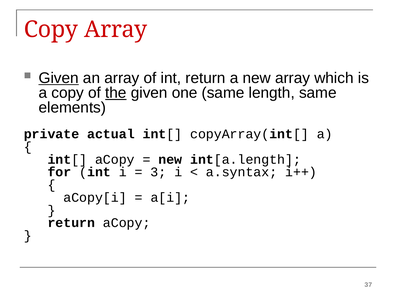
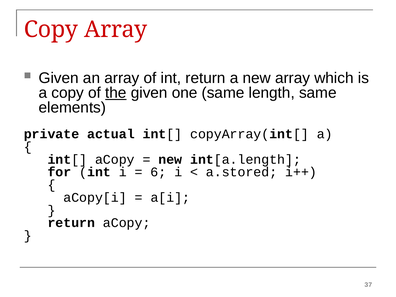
Given at (59, 78) underline: present -> none
3: 3 -> 6
a.syntax: a.syntax -> a.stored
